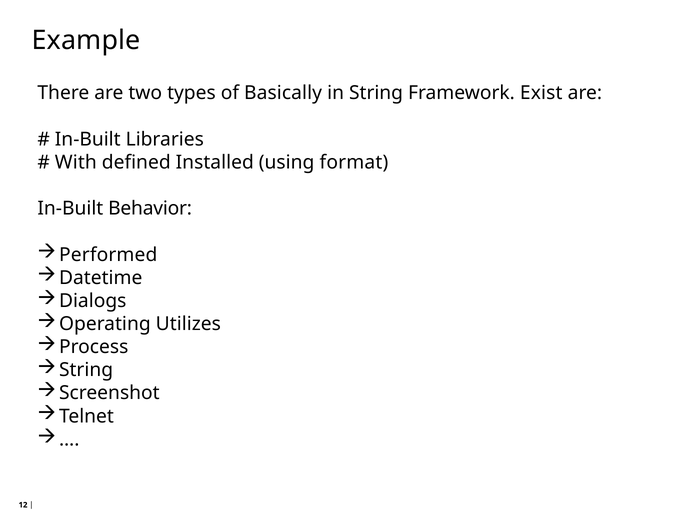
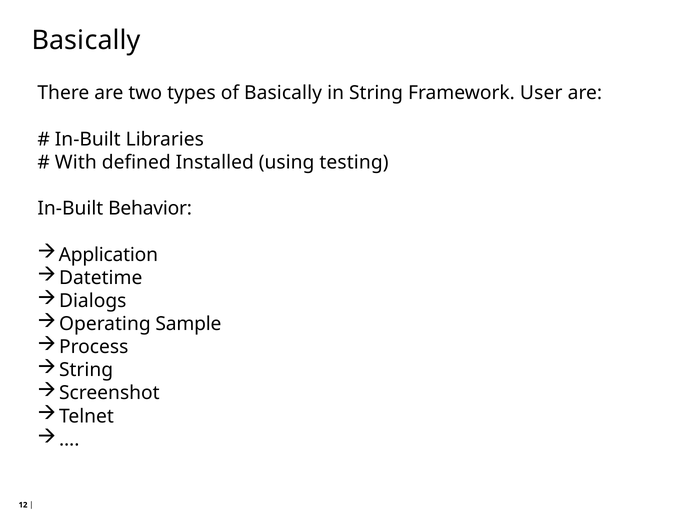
Example at (86, 40): Example -> Basically
Exist: Exist -> User
format: format -> testing
Performed: Performed -> Application
Utilizes: Utilizes -> Sample
